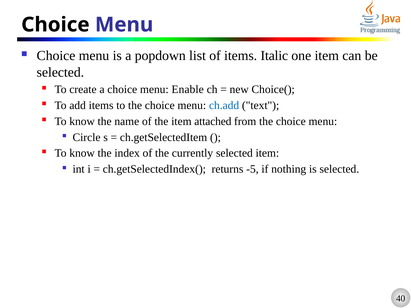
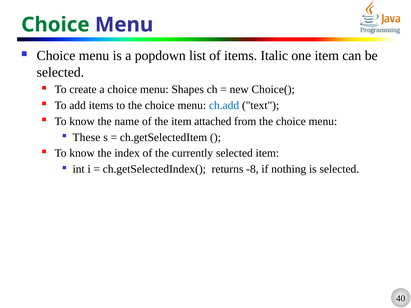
Choice at (55, 25) colour: black -> green
Enable: Enable -> Shapes
Circle: Circle -> These
-5: -5 -> -8
